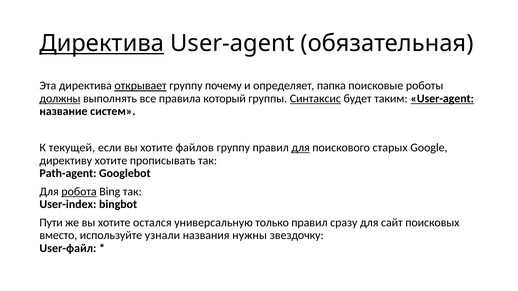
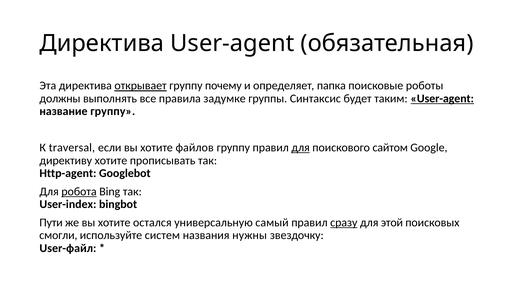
Директива at (102, 44) underline: present -> none
должны underline: present -> none
который: который -> задумке
Синтаксис underline: present -> none
название систем: систем -> группу
текущей: текущей -> traversal
старых: старых -> сайтом
Path-agent: Path-agent -> Http-agent
только: только -> самый
сразу underline: none -> present
сайт: сайт -> этой
вместо: вместо -> смогли
узнали: узнали -> систем
